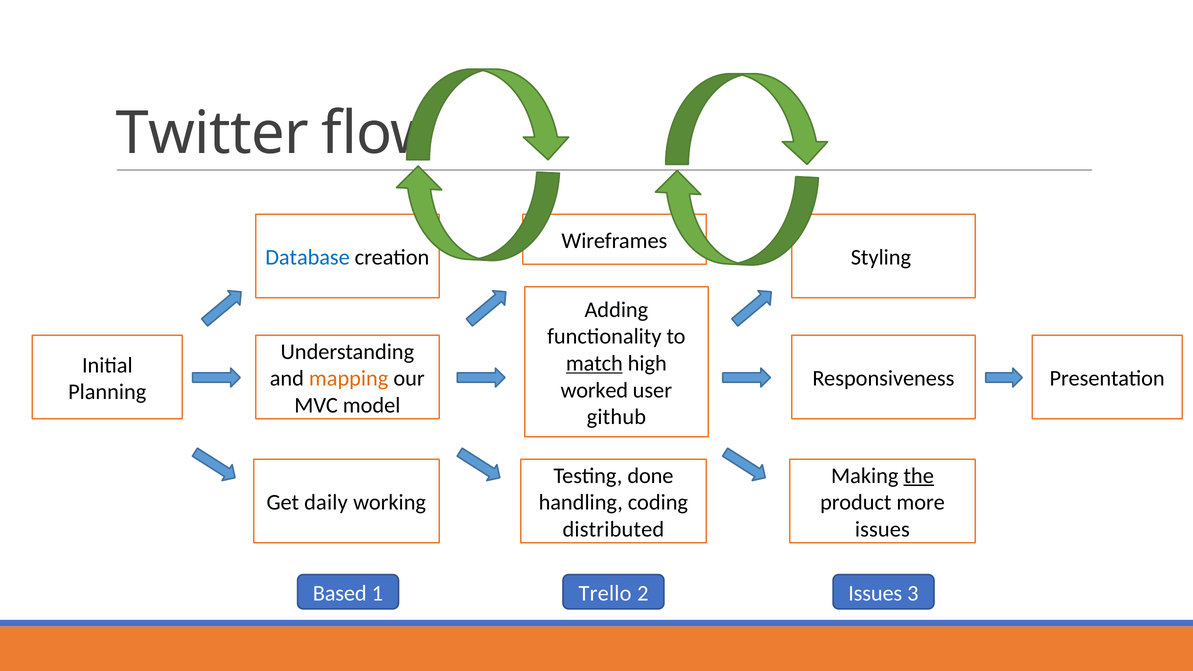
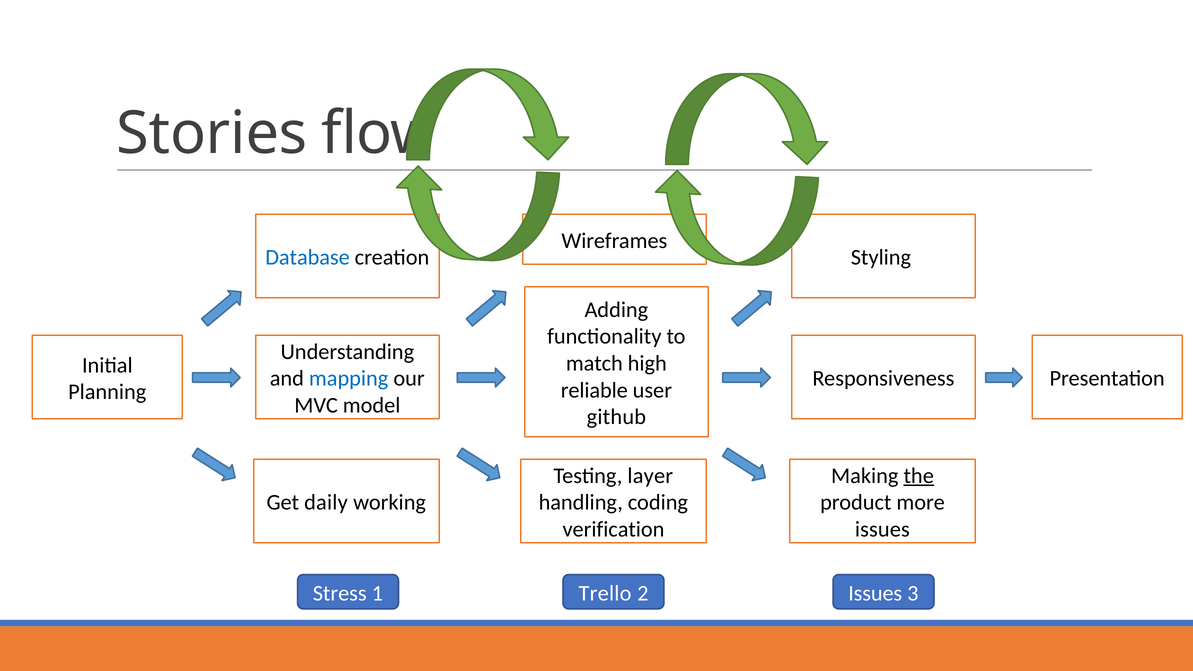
Twitter: Twitter -> Stories
match underline: present -> none
mapping colour: orange -> blue
worked: worked -> reliable
done: done -> layer
distributed: distributed -> verification
Based: Based -> Stress
